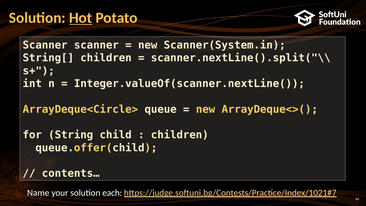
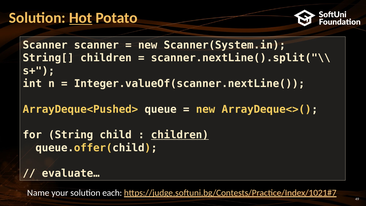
ArrayDeque<Circle>: ArrayDeque<Circle> -> ArrayDeque<Pushed>
children at (180, 135) underline: none -> present
contents…: contents… -> evaluate…
